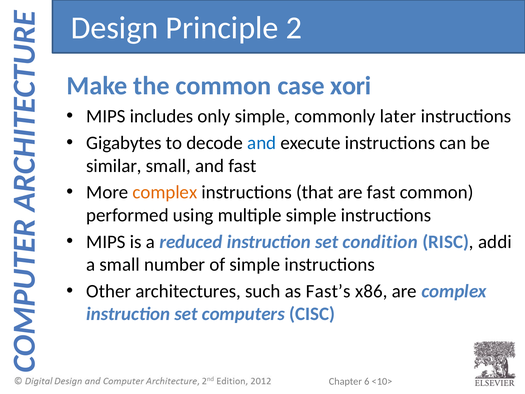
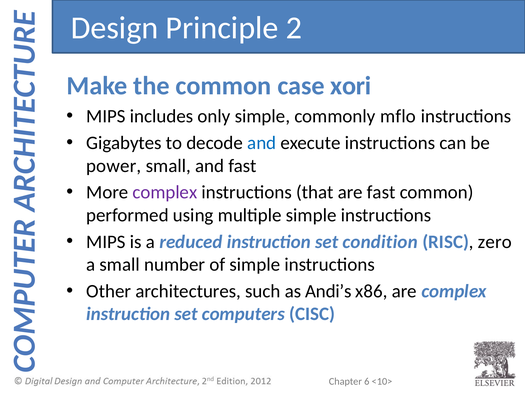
later: later -> mflo
similar: similar -> power
complex at (165, 192) colour: orange -> purple
addi: addi -> zero
Fast’s: Fast’s -> Andi’s
